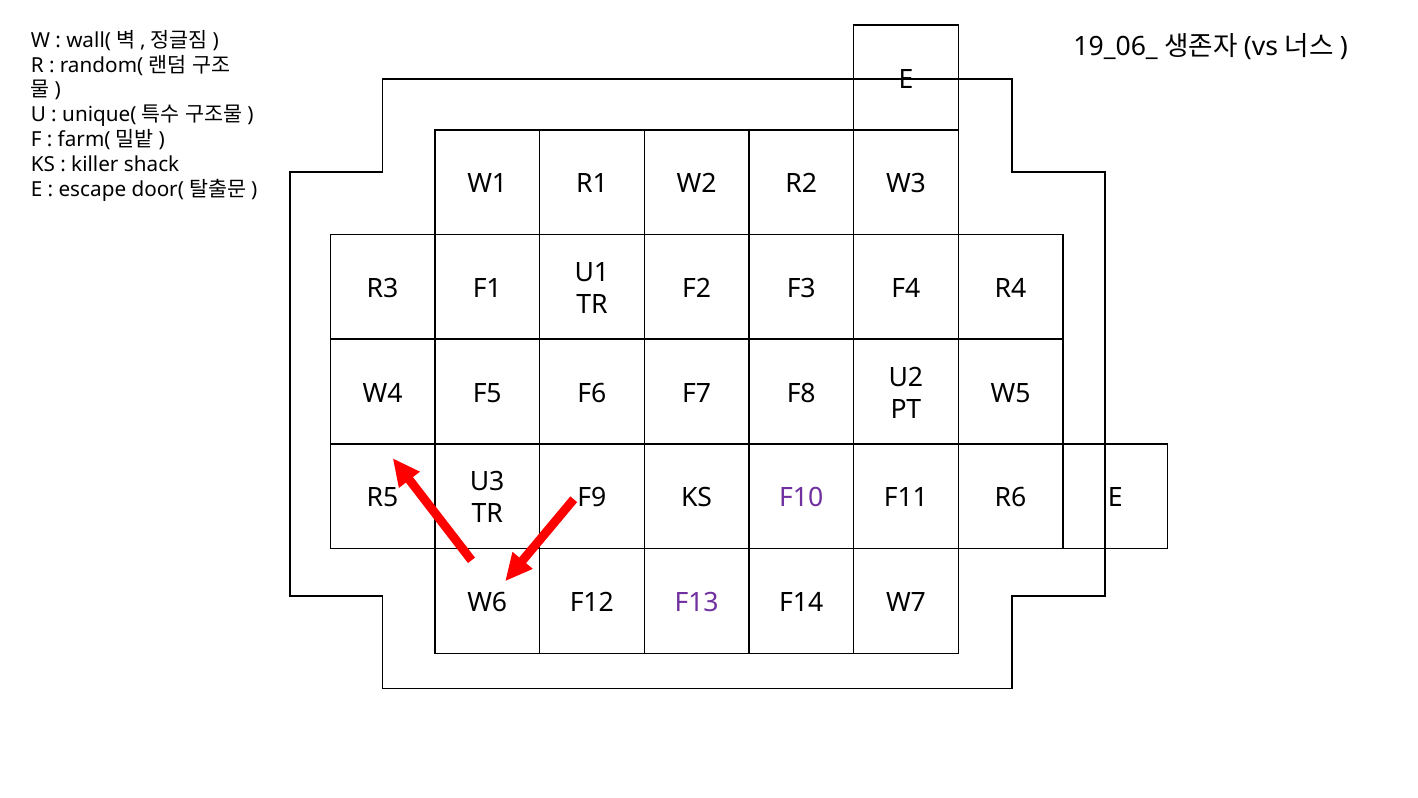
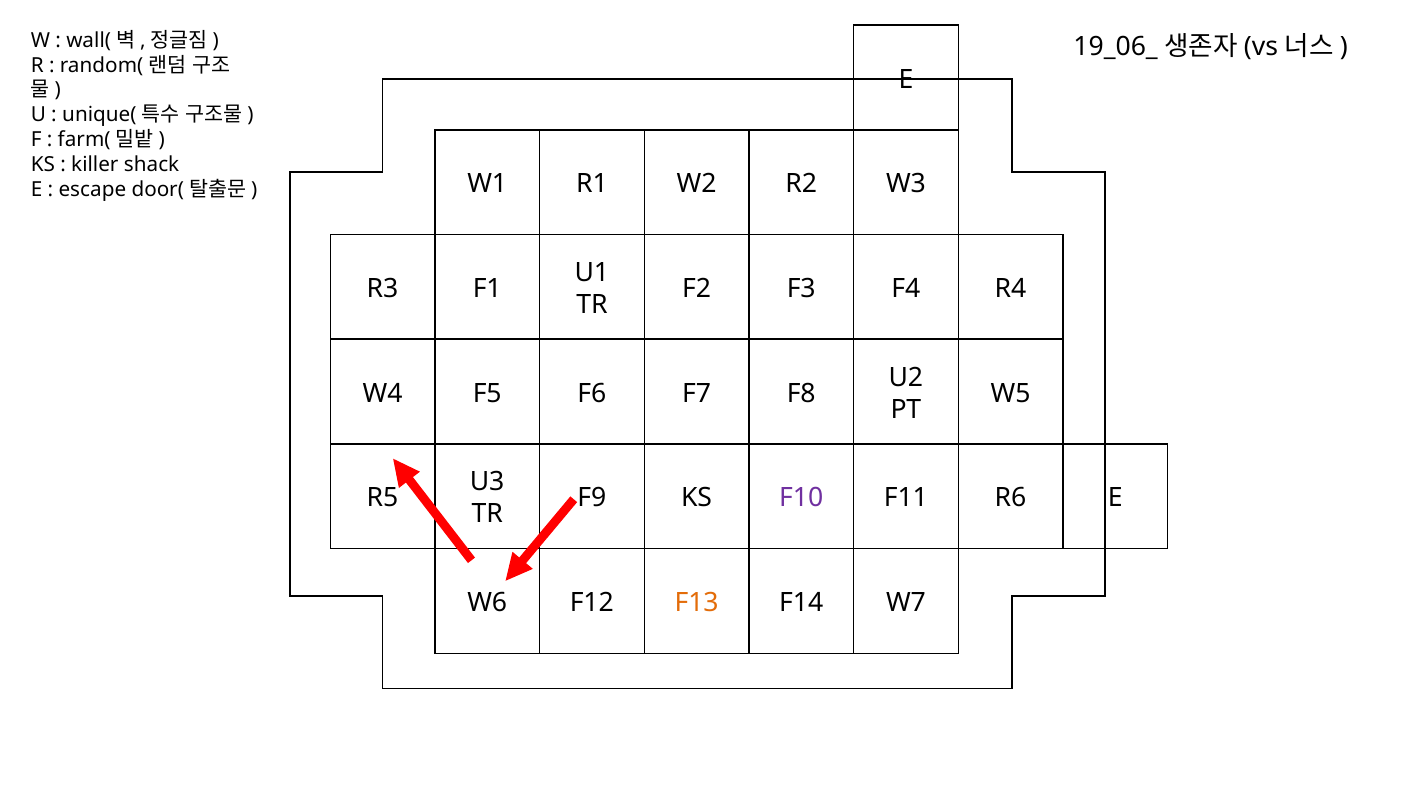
F13 colour: purple -> orange
